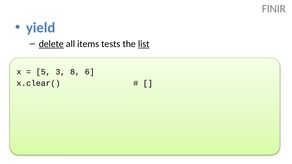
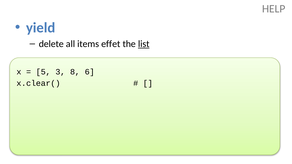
FINIR: FINIR -> HELP
delete underline: present -> none
tests: tests -> effet
